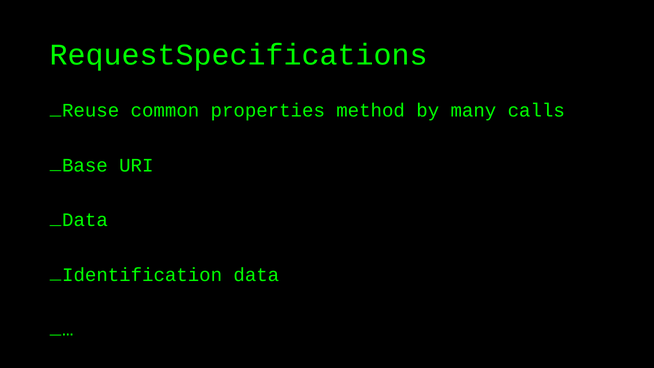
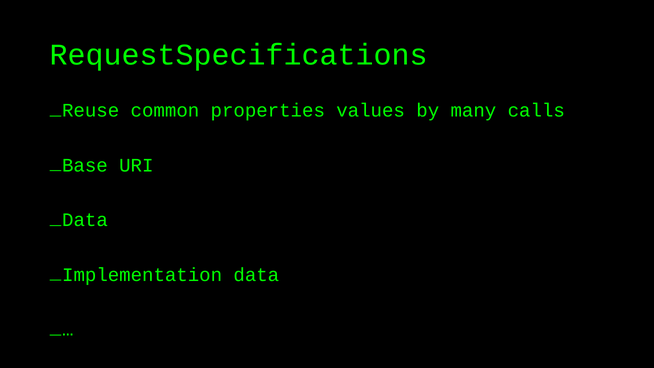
method: method -> values
Identification: Identification -> Implementation
